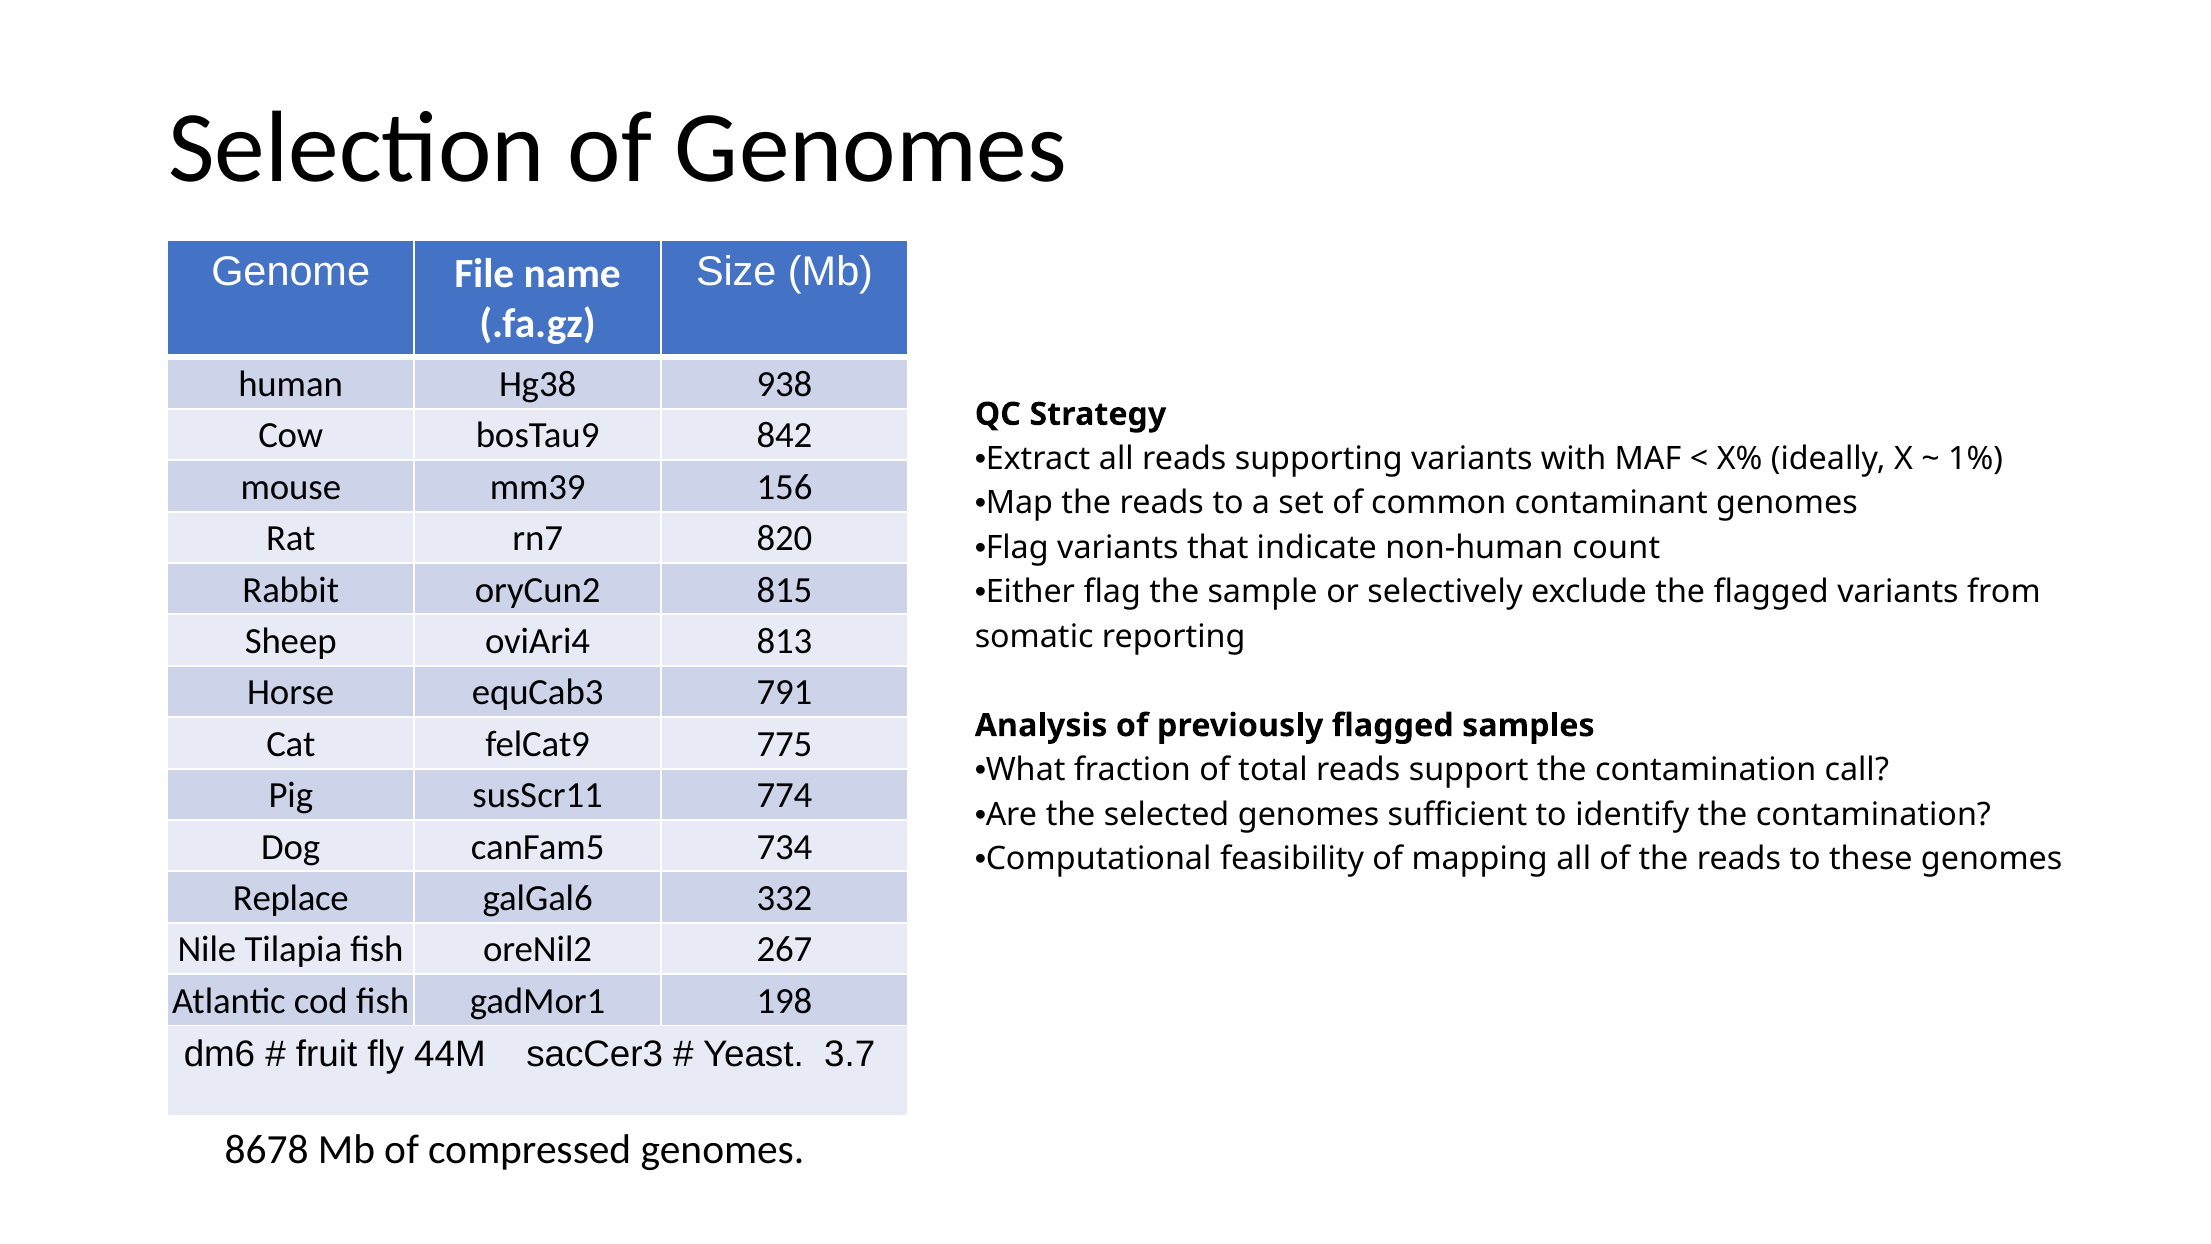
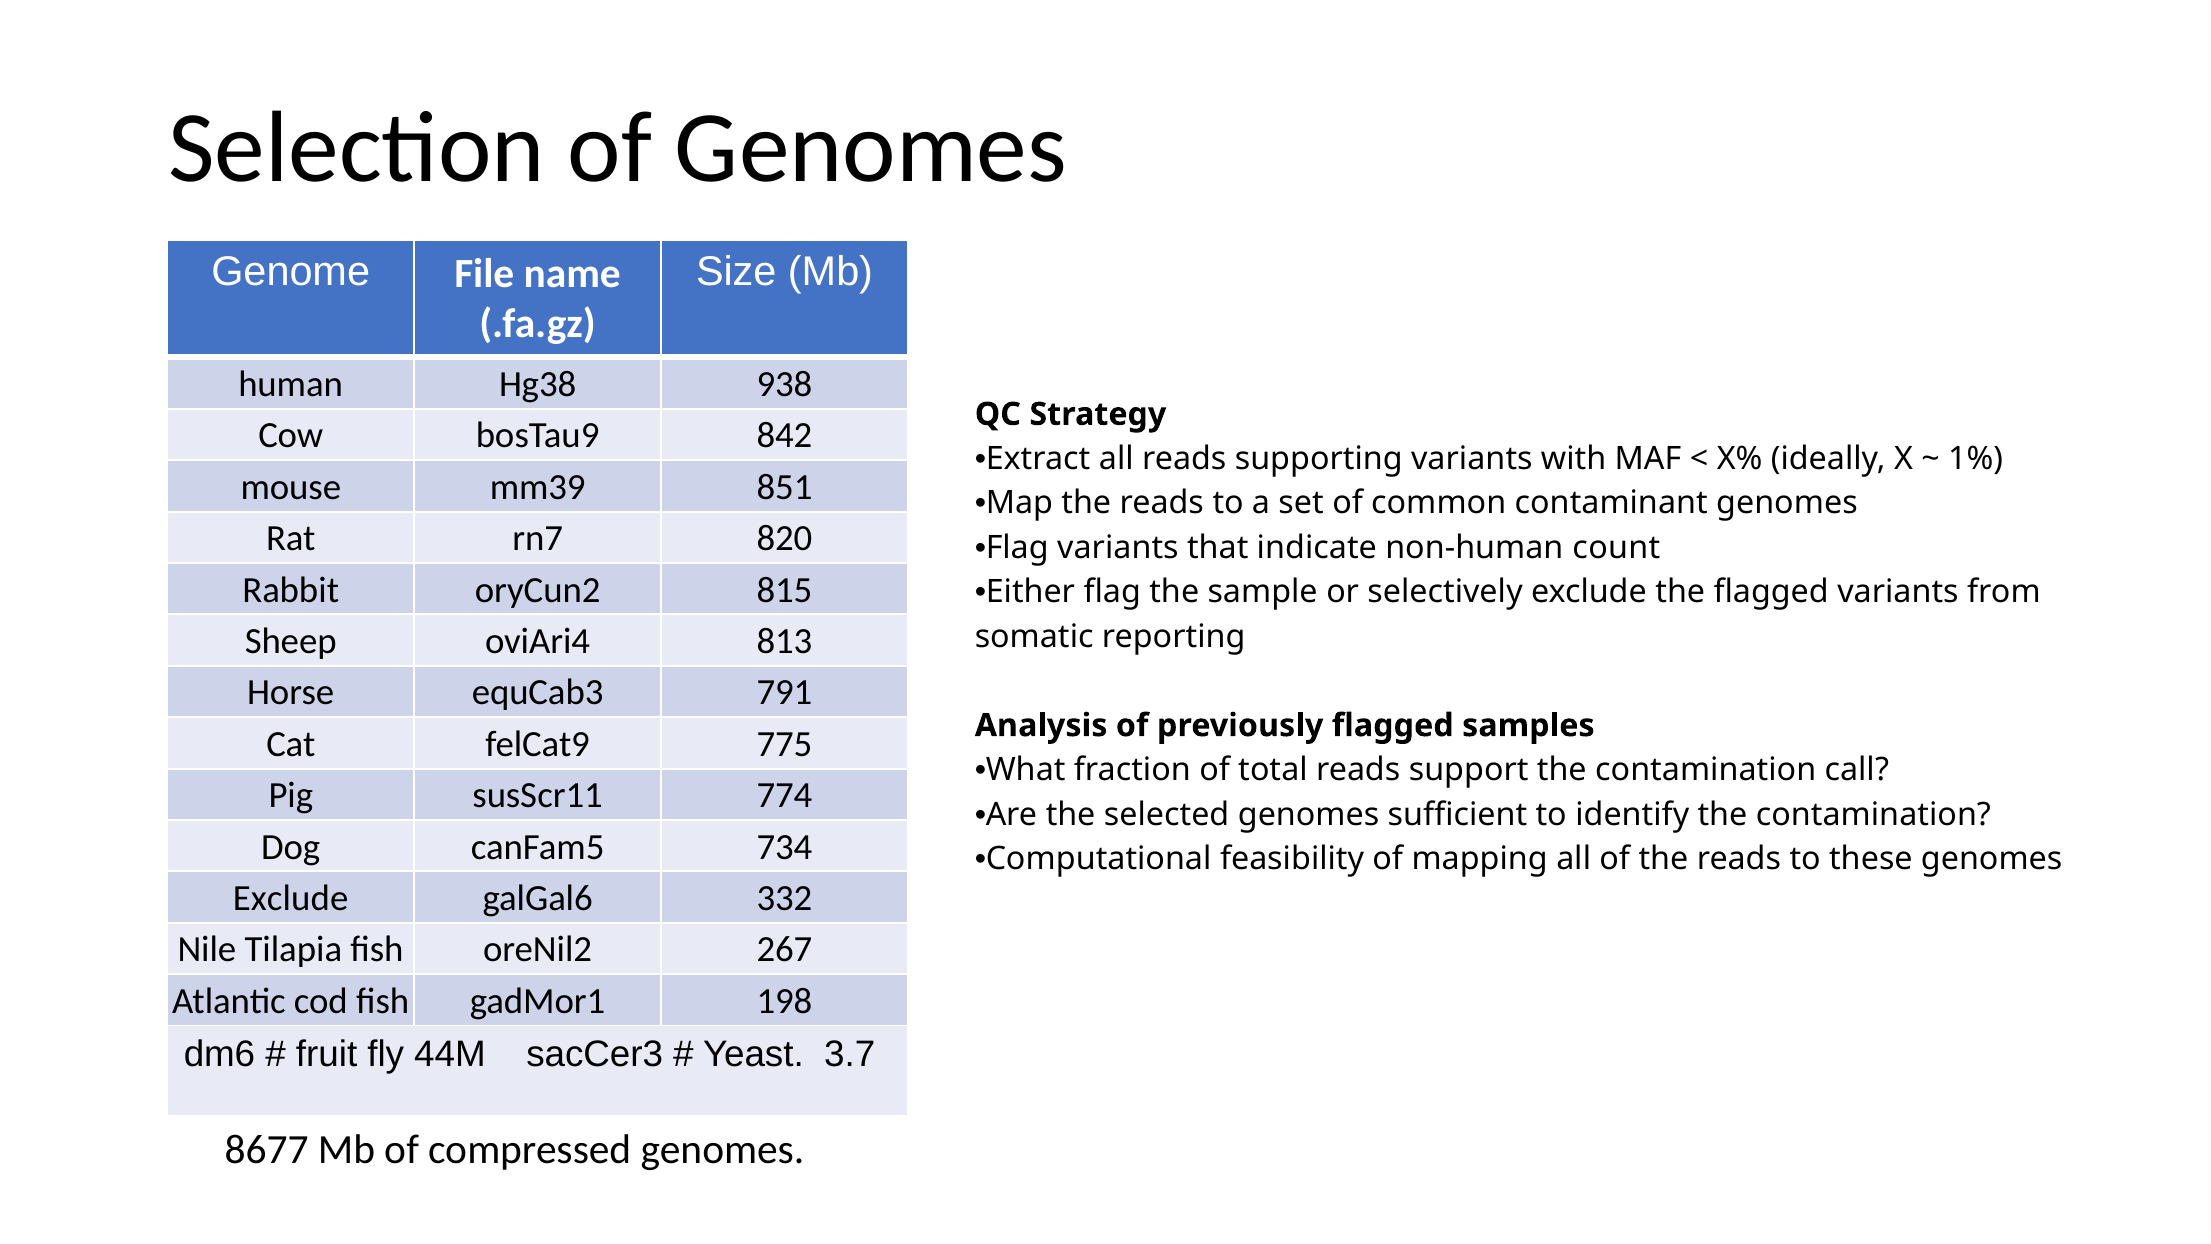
156: 156 -> 851
Replace at (291, 898): Replace -> Exclude
8678: 8678 -> 8677
